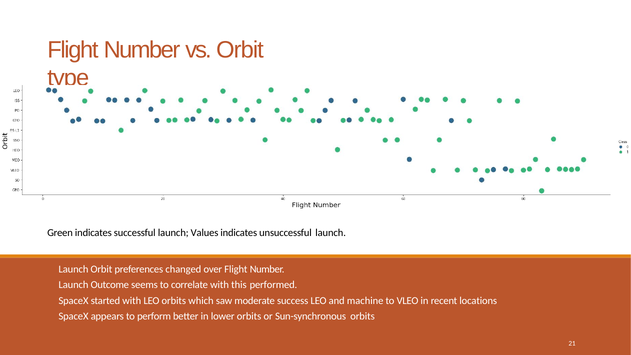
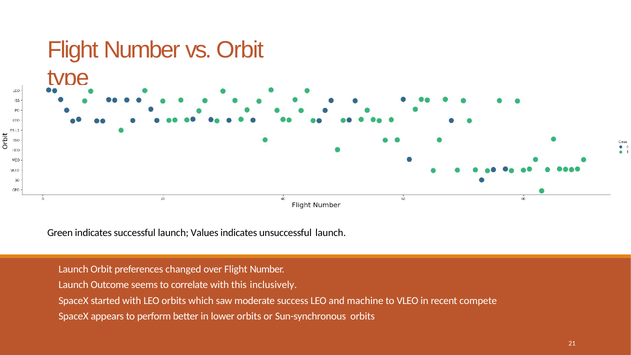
performed: performed -> inclusively
locations: locations -> compete
